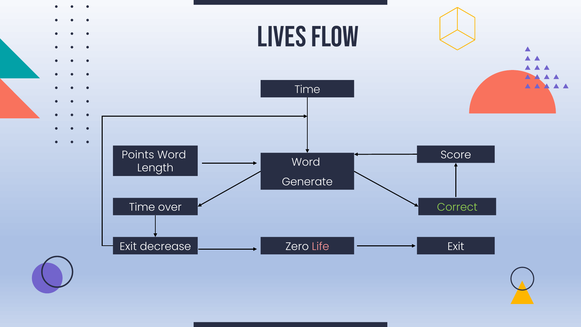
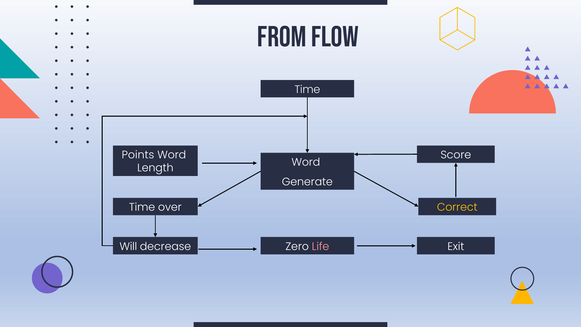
Lives: Lives -> From
Correct colour: light green -> yellow
Exit at (128, 246): Exit -> Will
